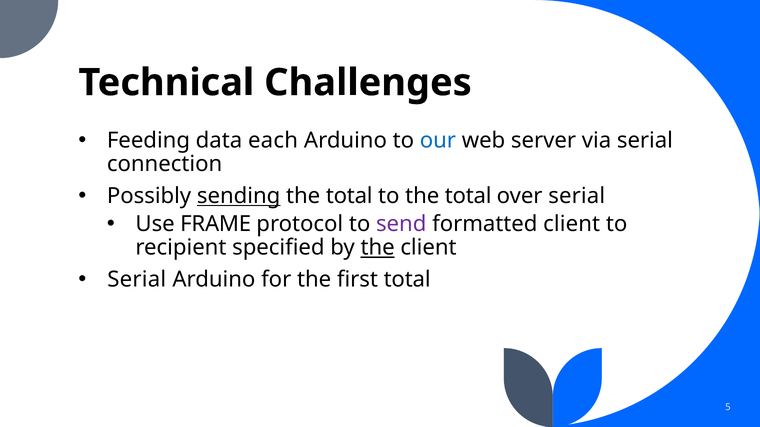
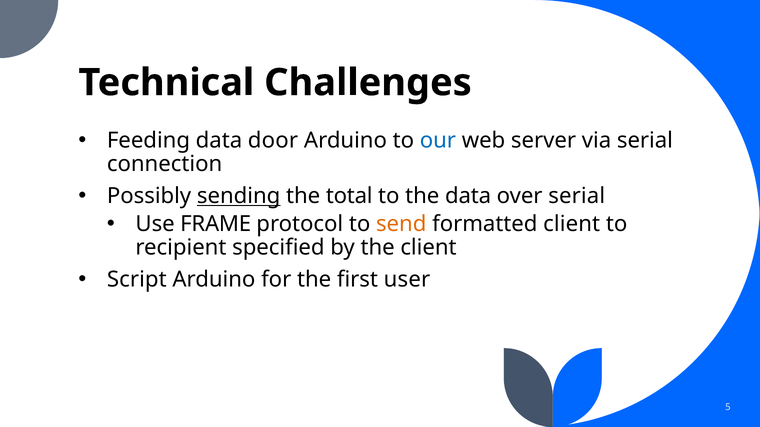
each: each -> door
to the total: total -> data
send colour: purple -> orange
the at (378, 248) underline: present -> none
Serial at (137, 280): Serial -> Script
first total: total -> user
